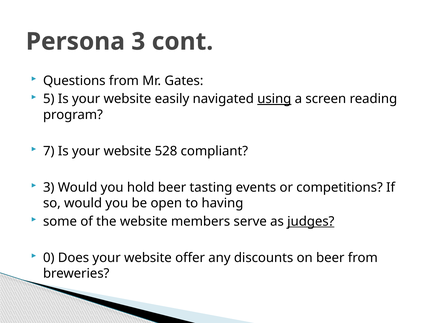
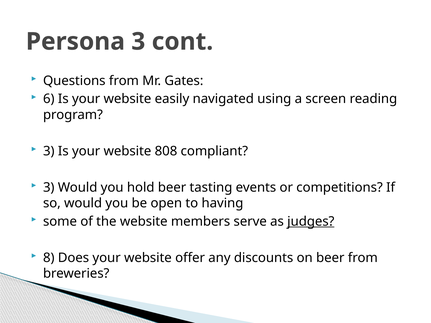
5: 5 -> 6
using underline: present -> none
7 at (49, 151): 7 -> 3
528: 528 -> 808
0: 0 -> 8
